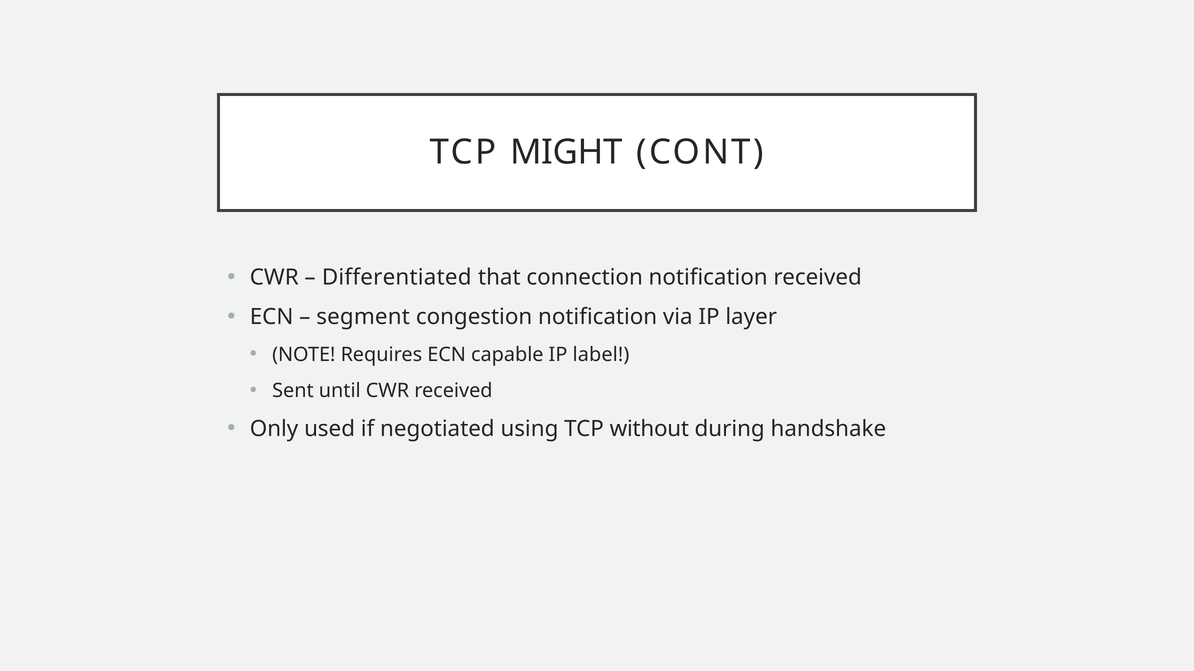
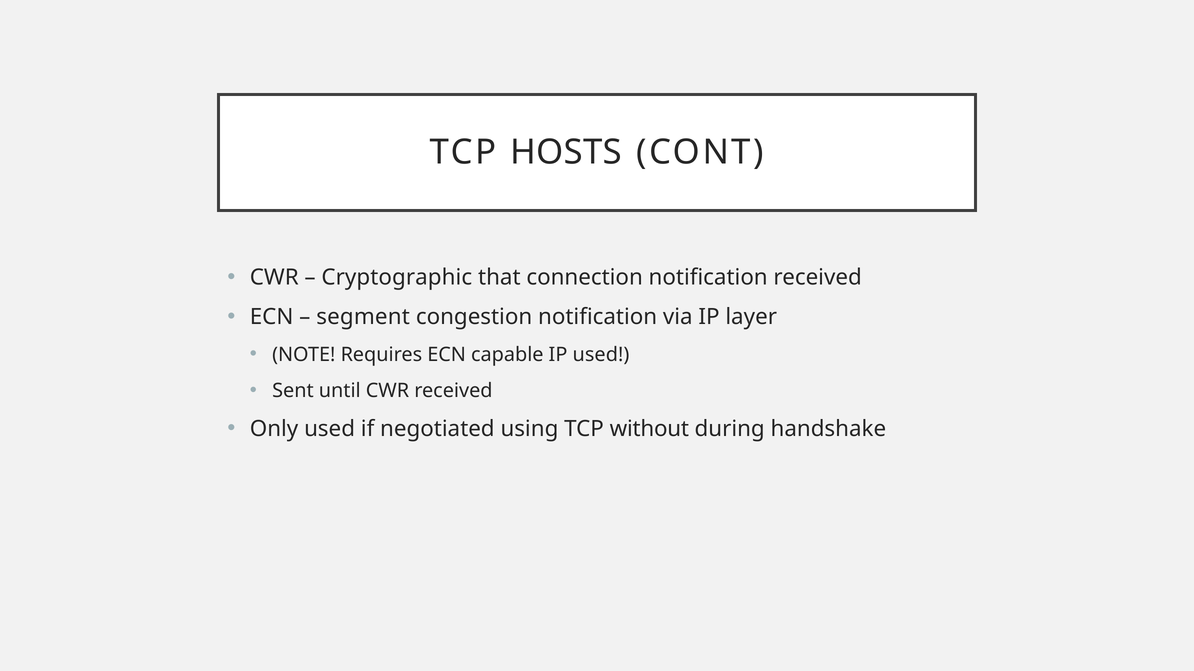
MIGHT: MIGHT -> HOSTS
Differentiated: Differentiated -> Cryptographic
IP label: label -> used
